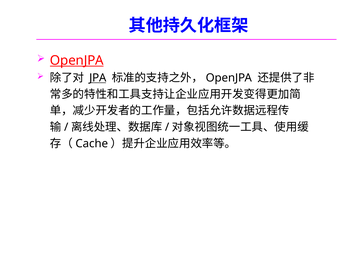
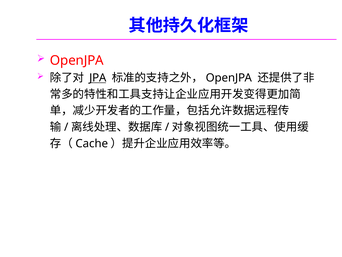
OpenJPA at (77, 60) underline: present -> none
